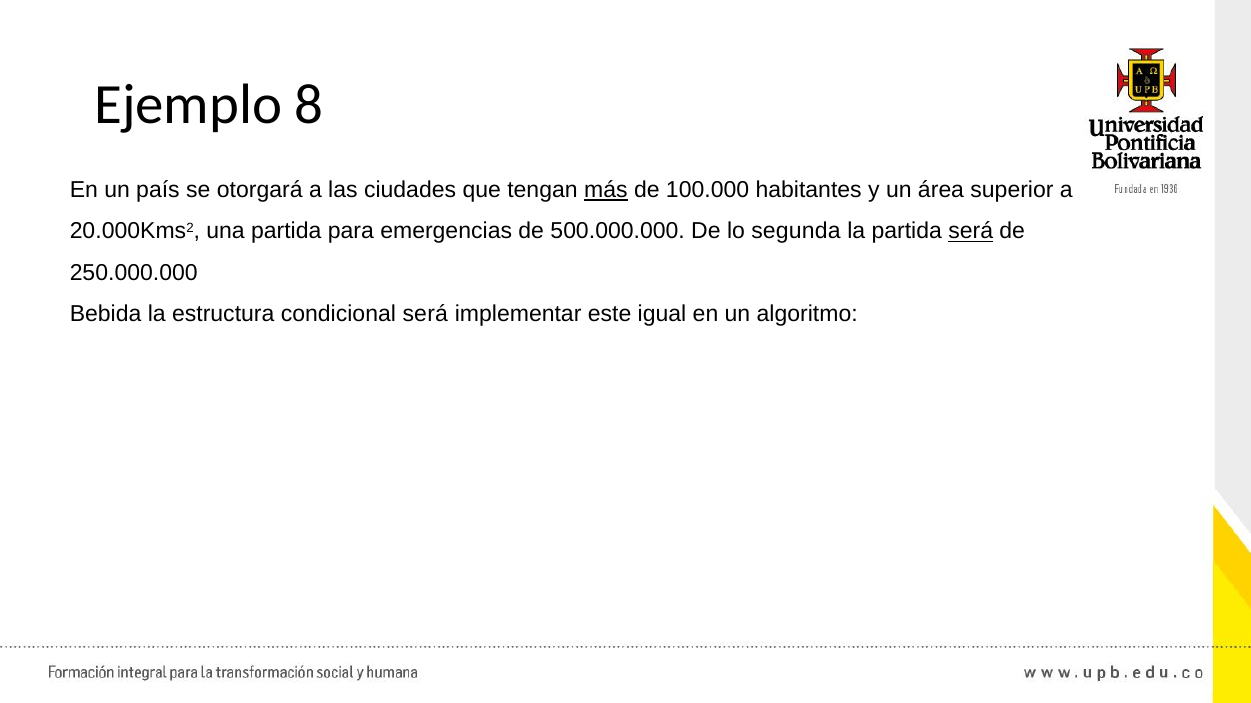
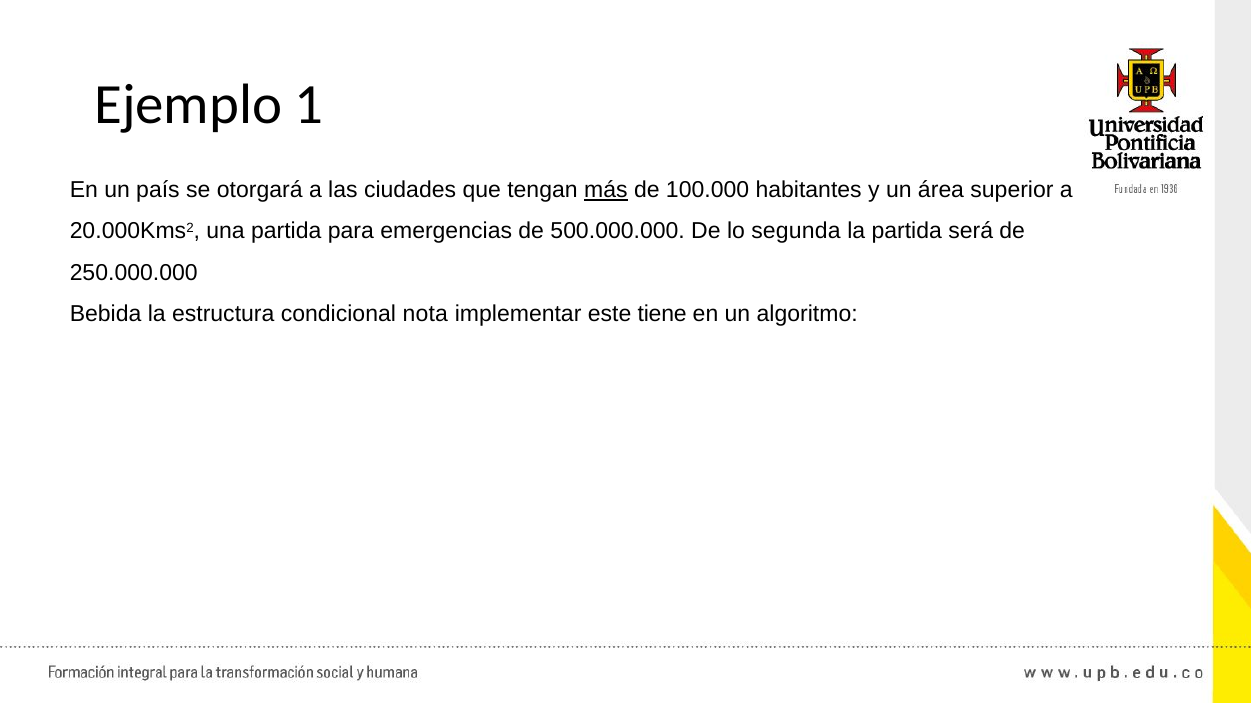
8: 8 -> 1
será at (971, 232) underline: present -> none
condicional será: será -> nota
igual: igual -> tiene
